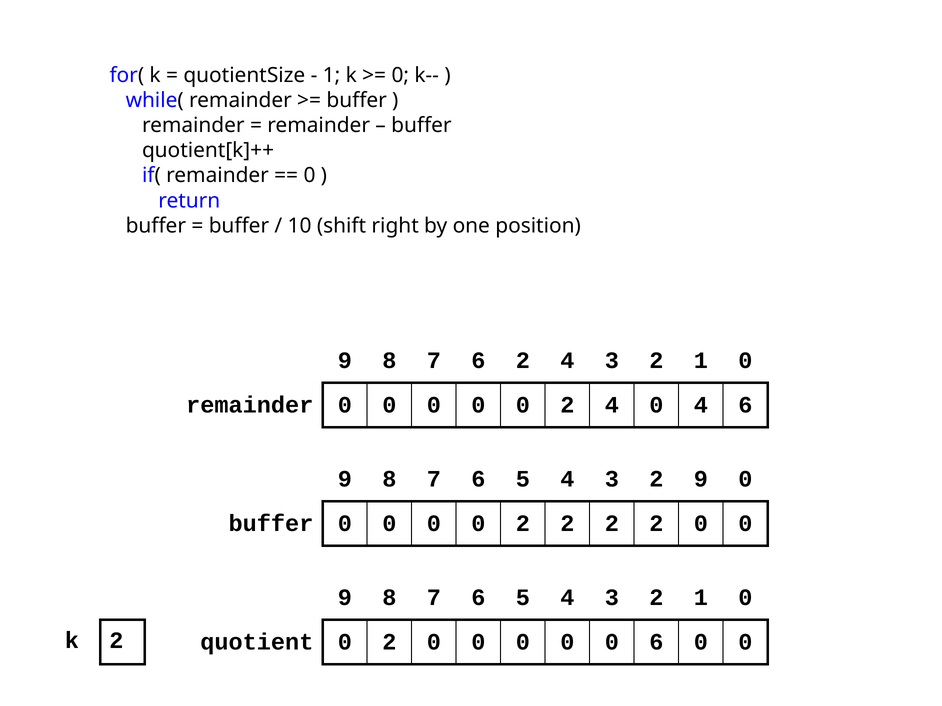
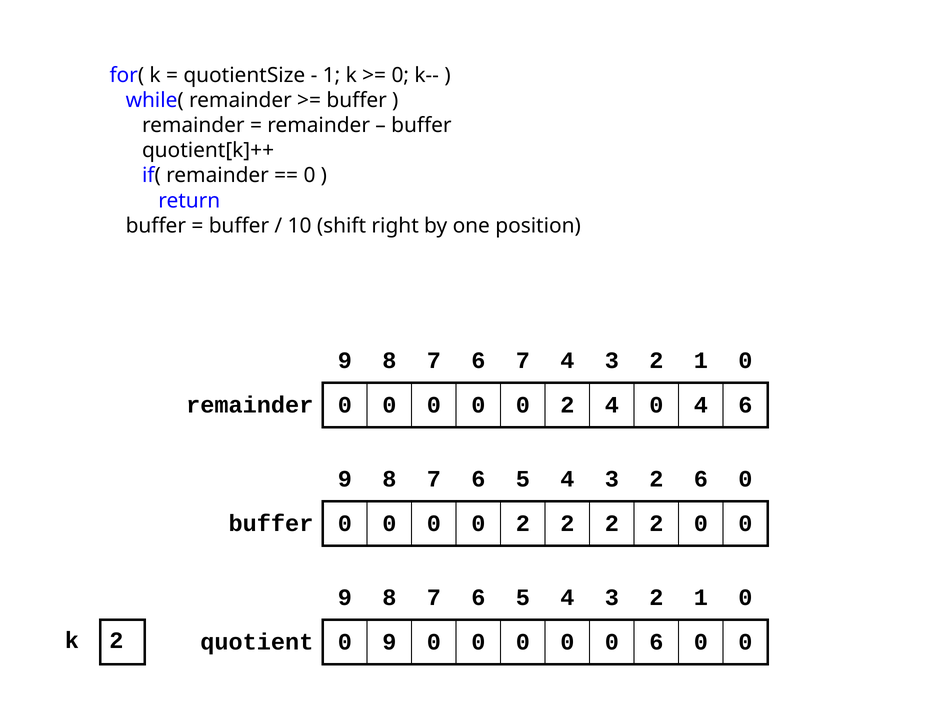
6 2: 2 -> 7
2 9: 9 -> 6
quotient 0 2: 2 -> 9
